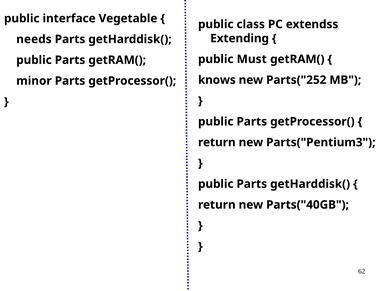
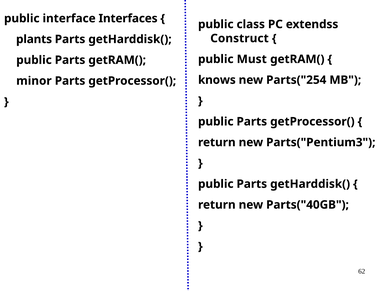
Vegetable: Vegetable -> Interfaces
Extending: Extending -> Construct
needs: needs -> plants
Parts("252: Parts("252 -> Parts("254
